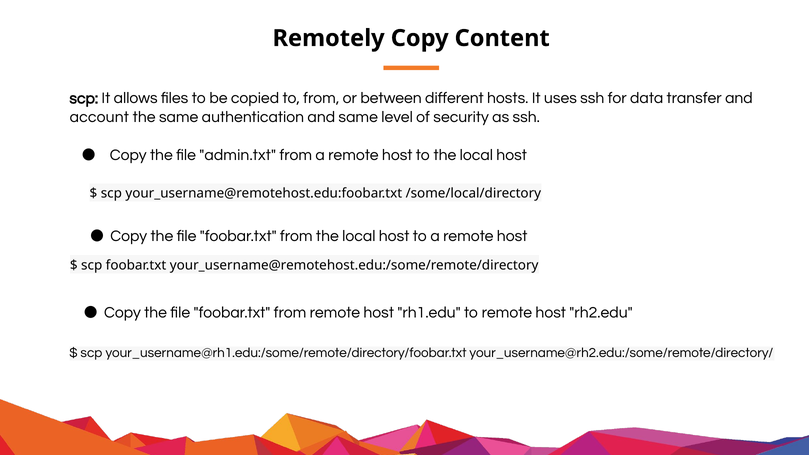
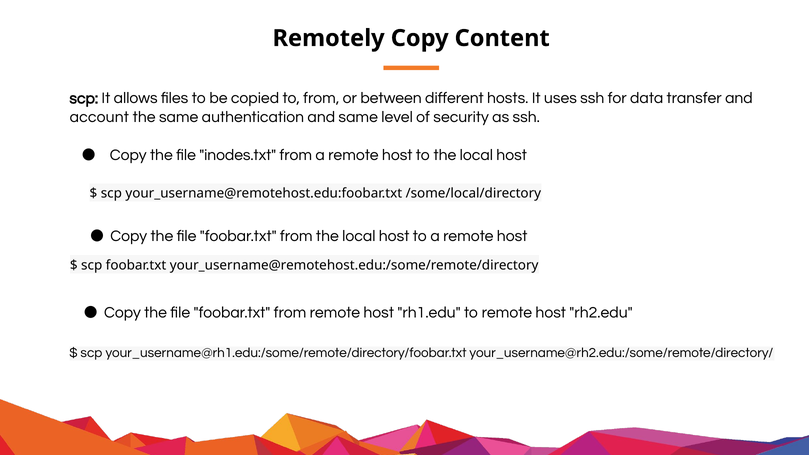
admin.txt: admin.txt -> inodes.txt
